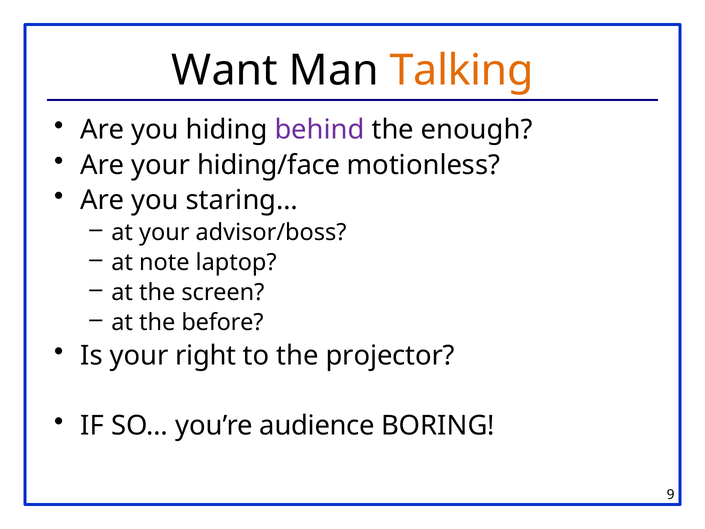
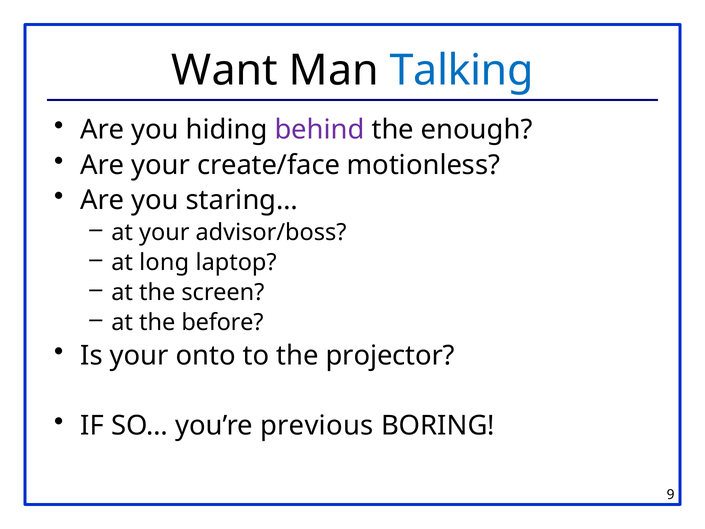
Talking colour: orange -> blue
hiding/face: hiding/face -> create/face
note: note -> long
right: right -> onto
audience: audience -> previous
